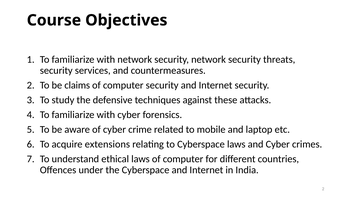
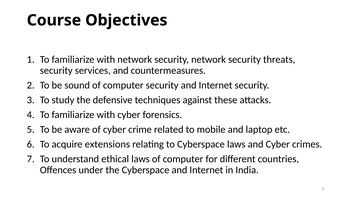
claims: claims -> sound
